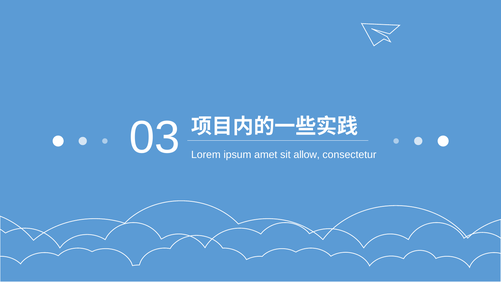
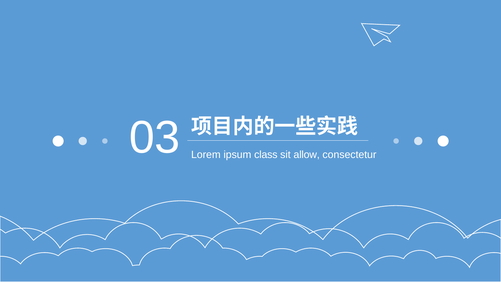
amet: amet -> class
